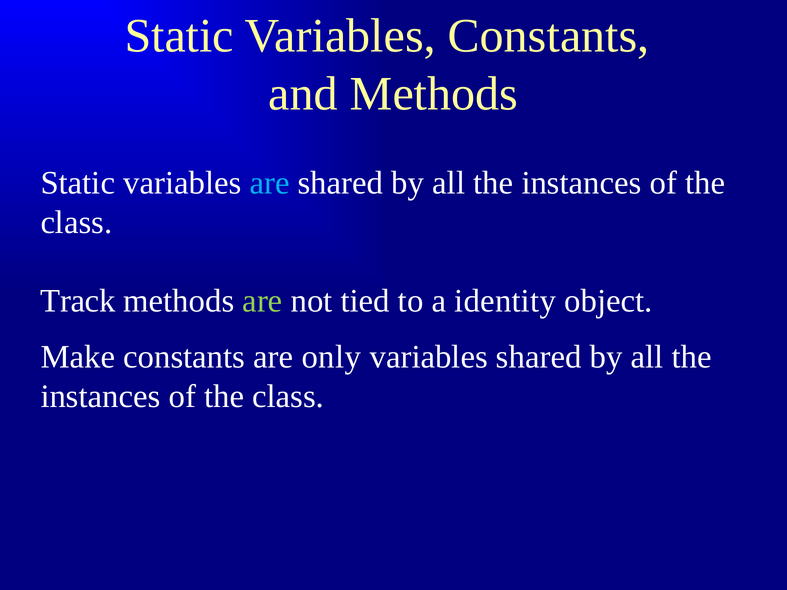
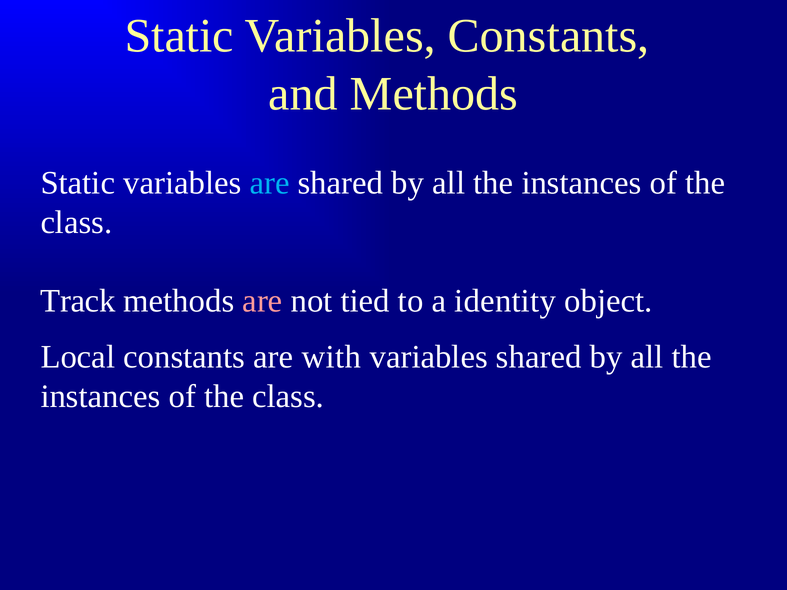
are at (262, 301) colour: light green -> pink
Make: Make -> Local
only: only -> with
